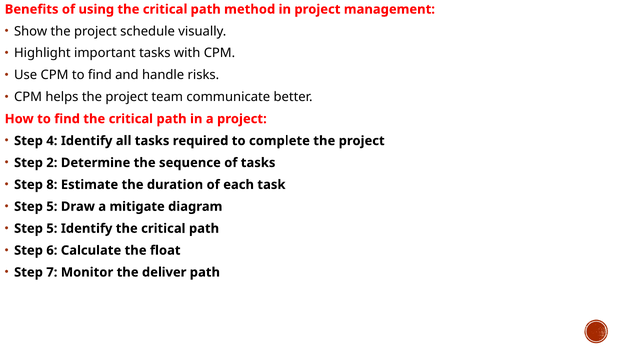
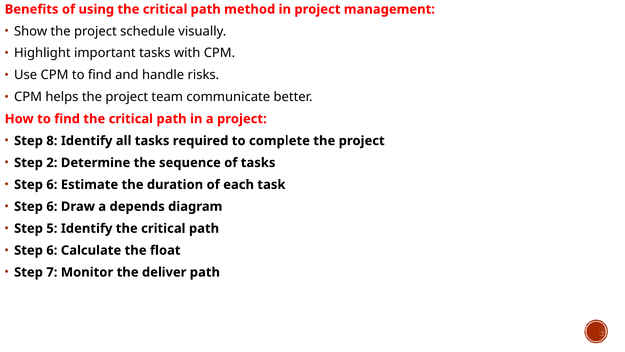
4: 4 -> 8
8 at (52, 184): 8 -> 6
5 at (52, 206): 5 -> 6
mitigate: mitigate -> depends
